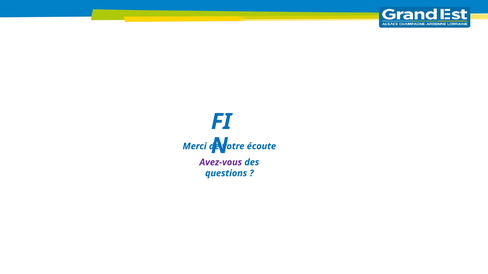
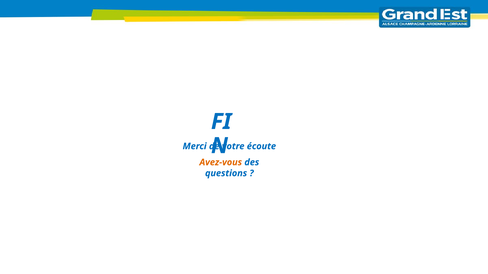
Avez-vous colour: purple -> orange
